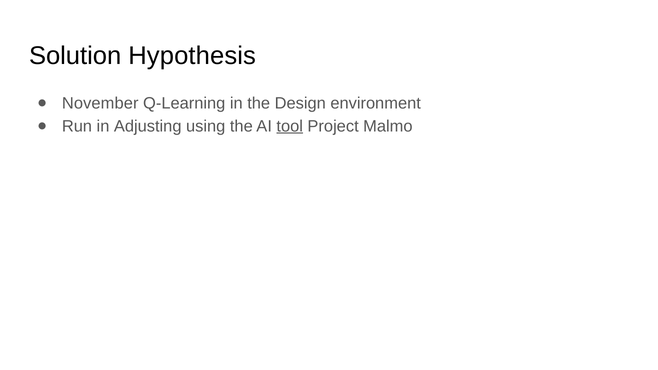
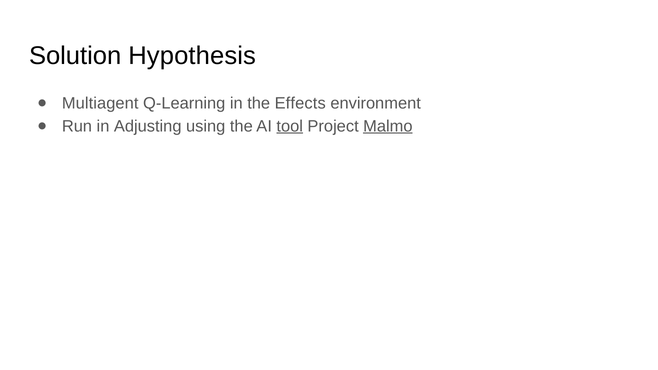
November: November -> Multiagent
Design: Design -> Effects
Malmo underline: none -> present
